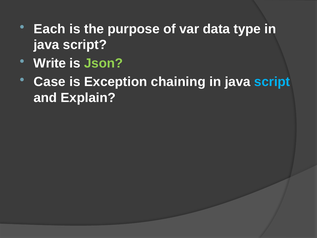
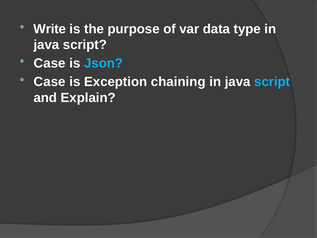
Each: Each -> Write
Write at (50, 63): Write -> Case
Json colour: light green -> light blue
